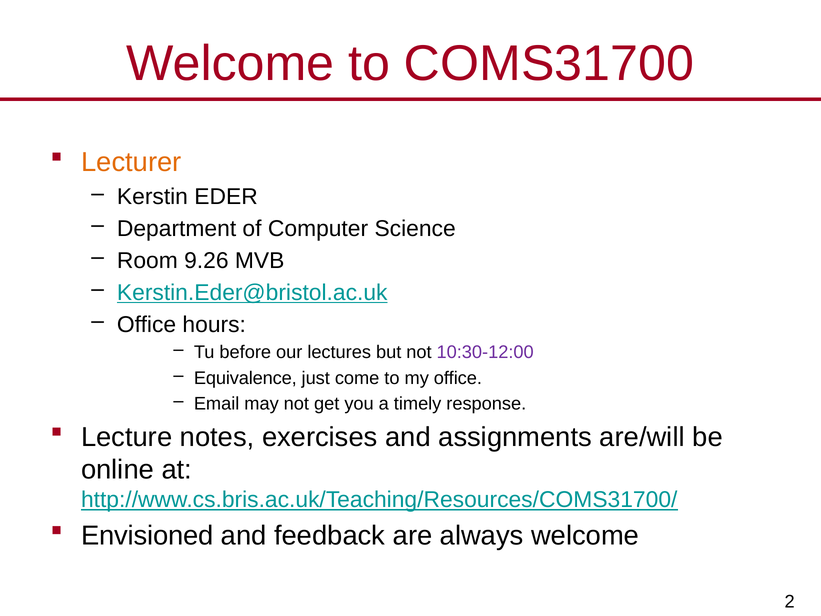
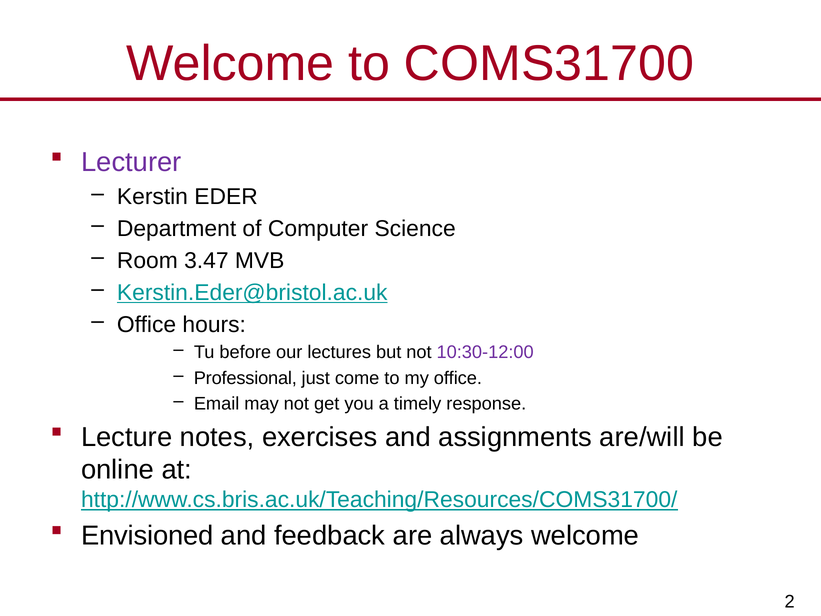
Lecturer colour: orange -> purple
9.26: 9.26 -> 3.47
Equivalence: Equivalence -> Professional
